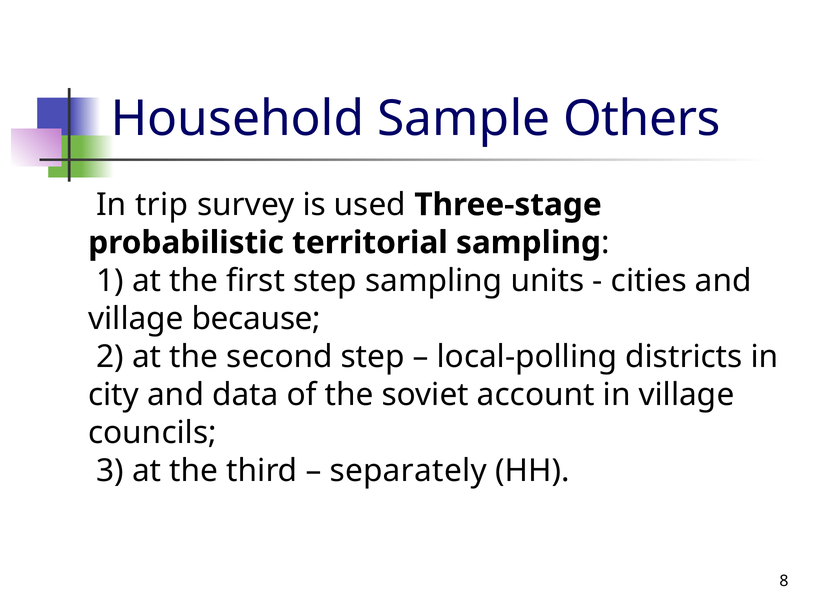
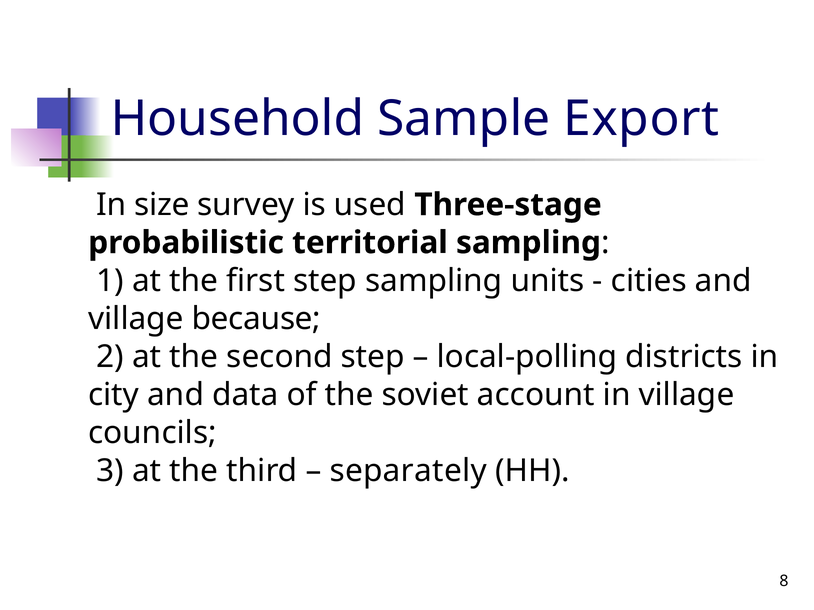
Others: Others -> Export
trip: trip -> size
